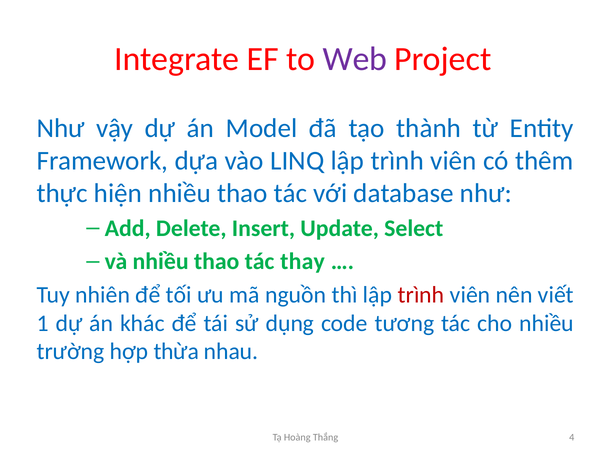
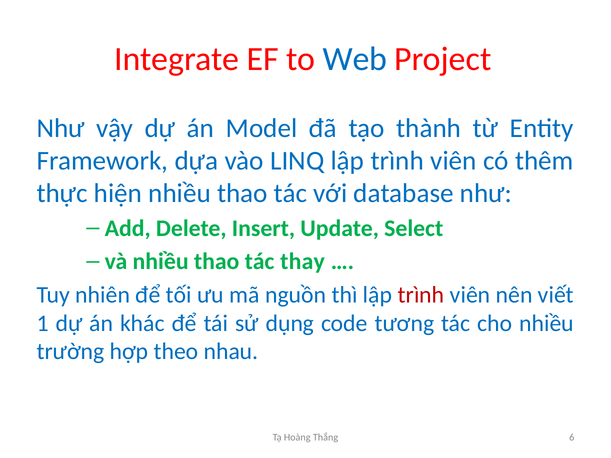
Web colour: purple -> blue
thừa: thừa -> theo
4: 4 -> 6
